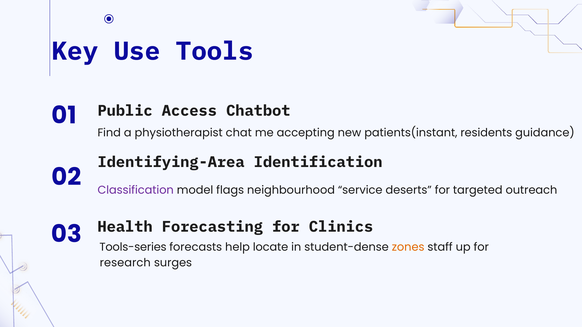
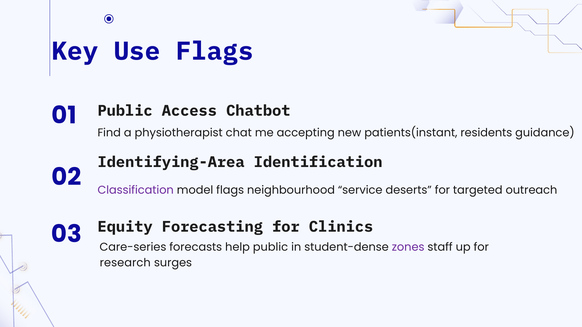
Use Tools: Tools -> Flags
Health: Health -> Equity
Tools-series: Tools-series -> Care-series
help locate: locate -> public
zones colour: orange -> purple
